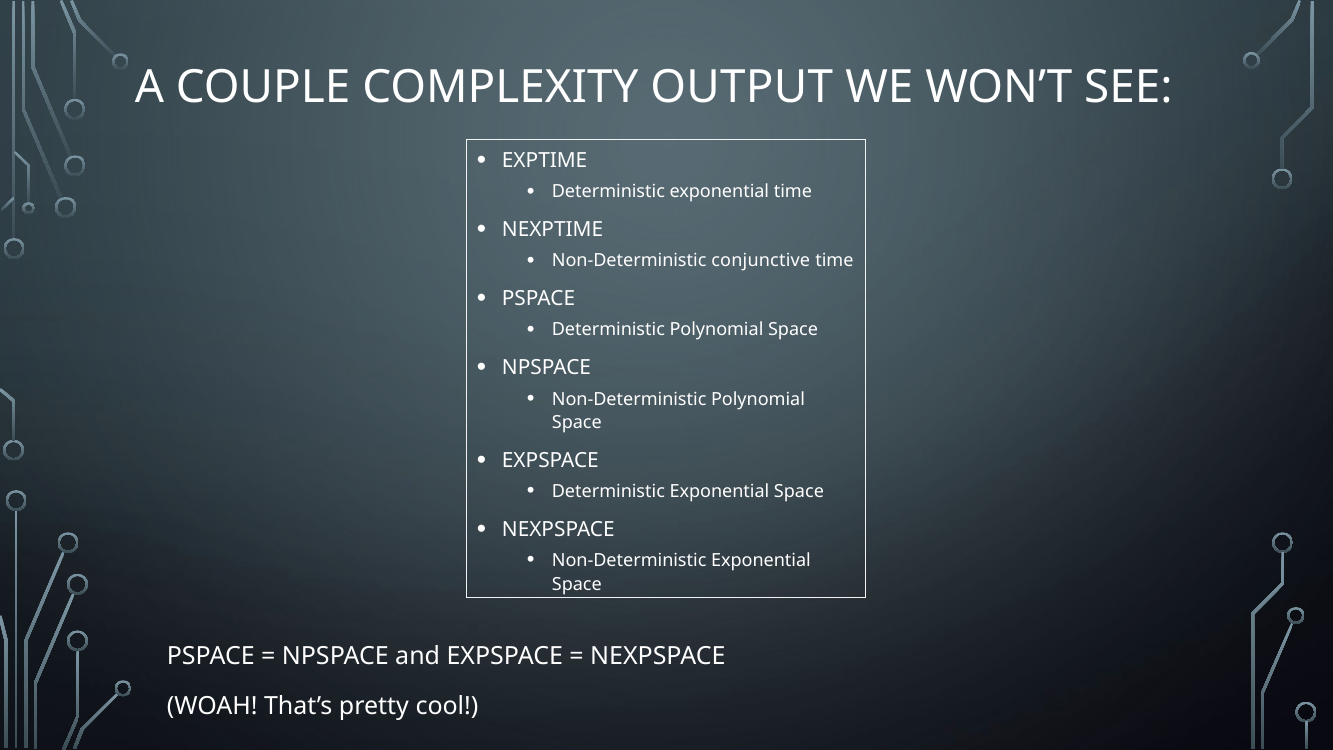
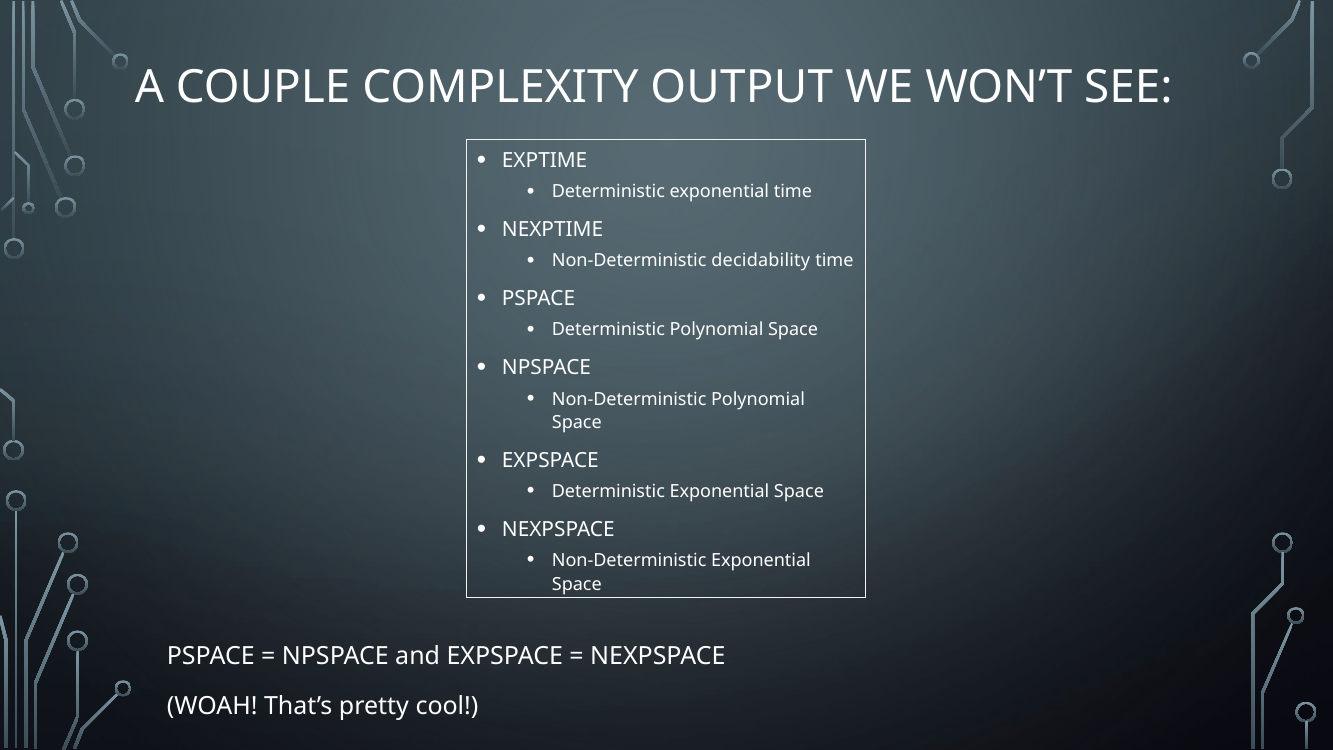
conjunctive: conjunctive -> decidability
